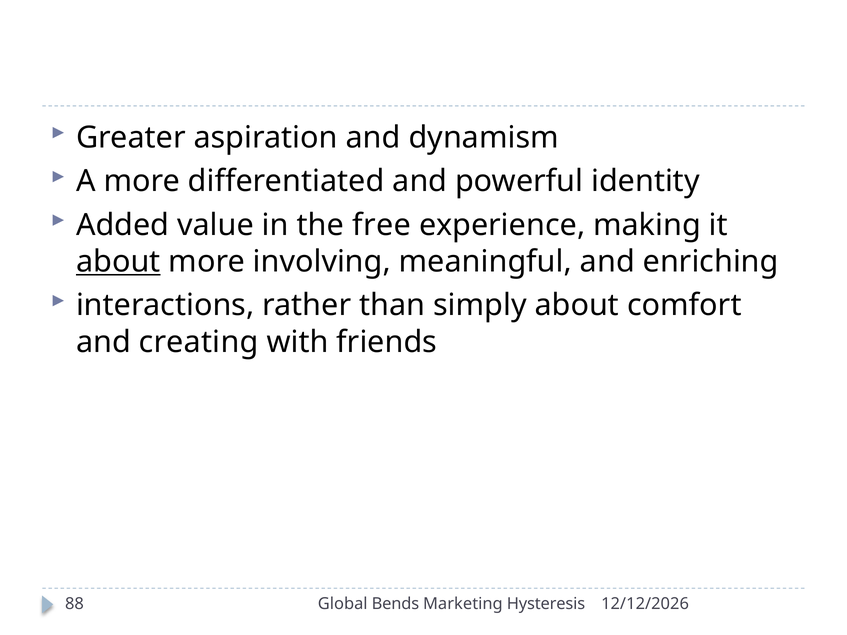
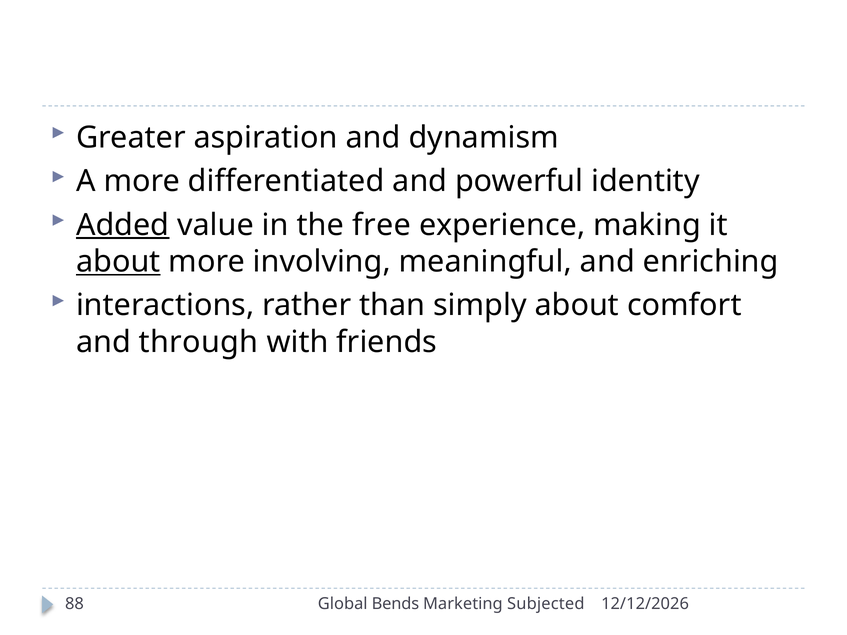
Added underline: none -> present
creating: creating -> through
Hysteresis: Hysteresis -> Subjected
